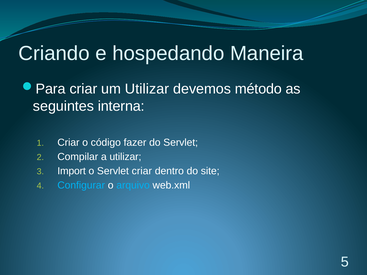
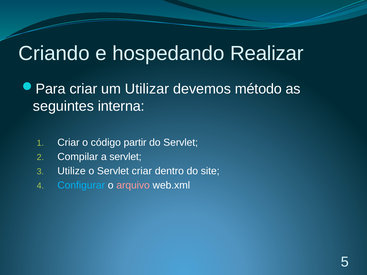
Maneira: Maneira -> Realizar
fazer: fazer -> partir
a utilizar: utilizar -> servlet
Import: Import -> Utilize
arquivo colour: light blue -> pink
